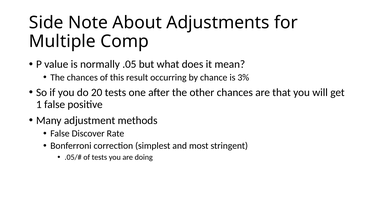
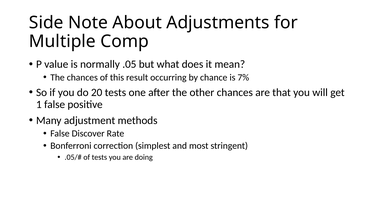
3%: 3% -> 7%
